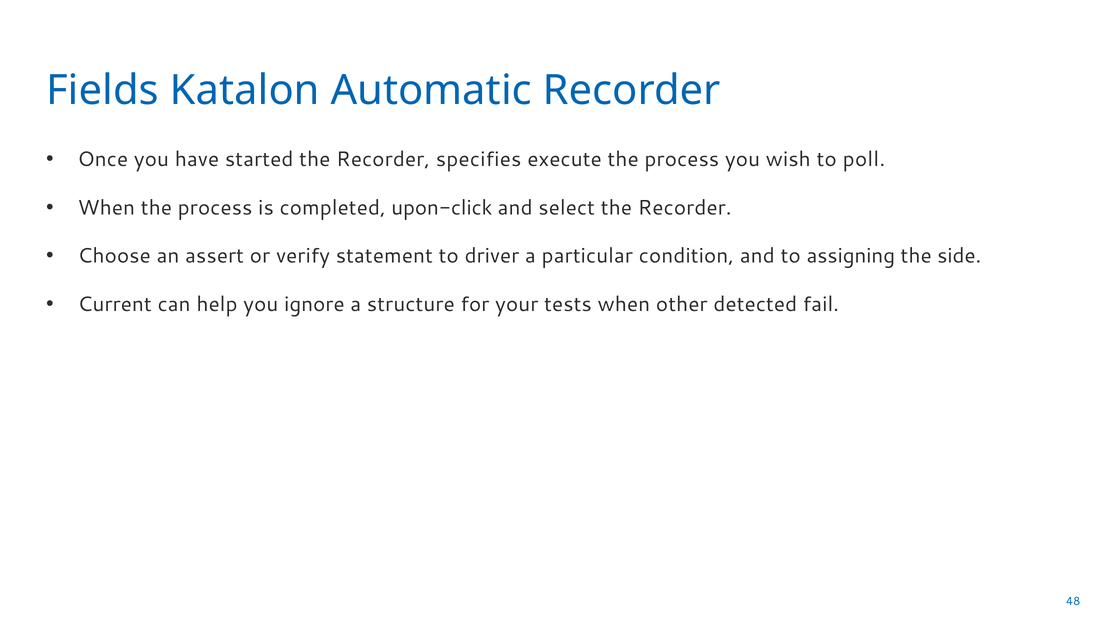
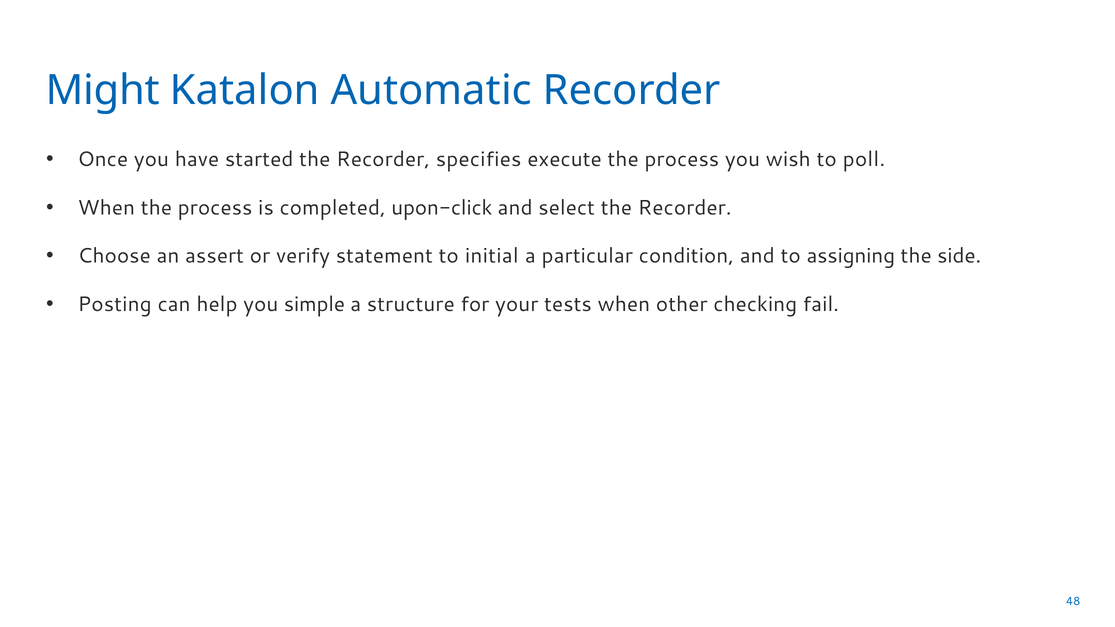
Fields: Fields -> Might
driver: driver -> initial
Current: Current -> Posting
ignore: ignore -> simple
detected: detected -> checking
